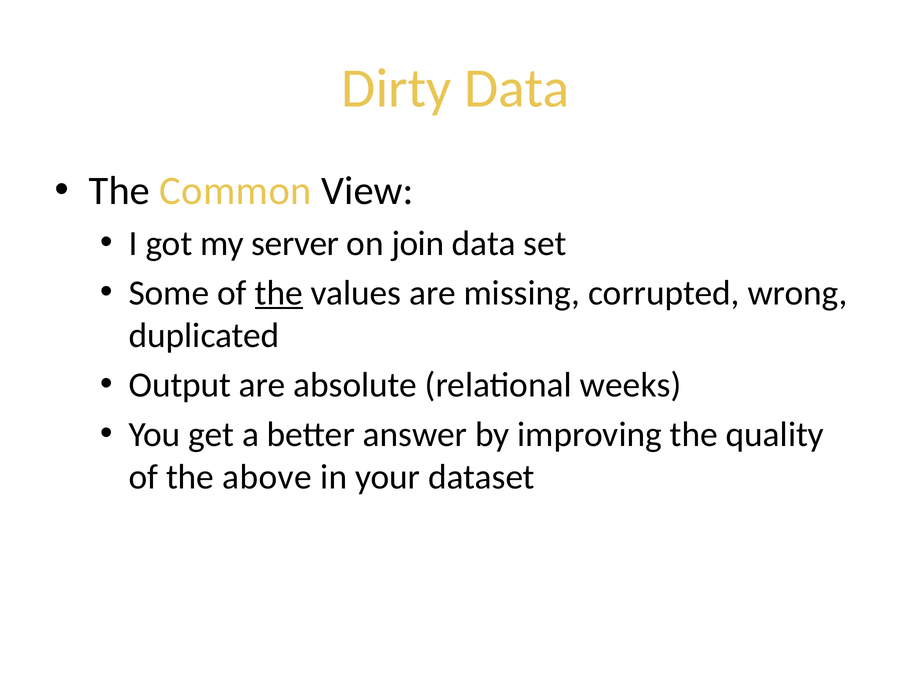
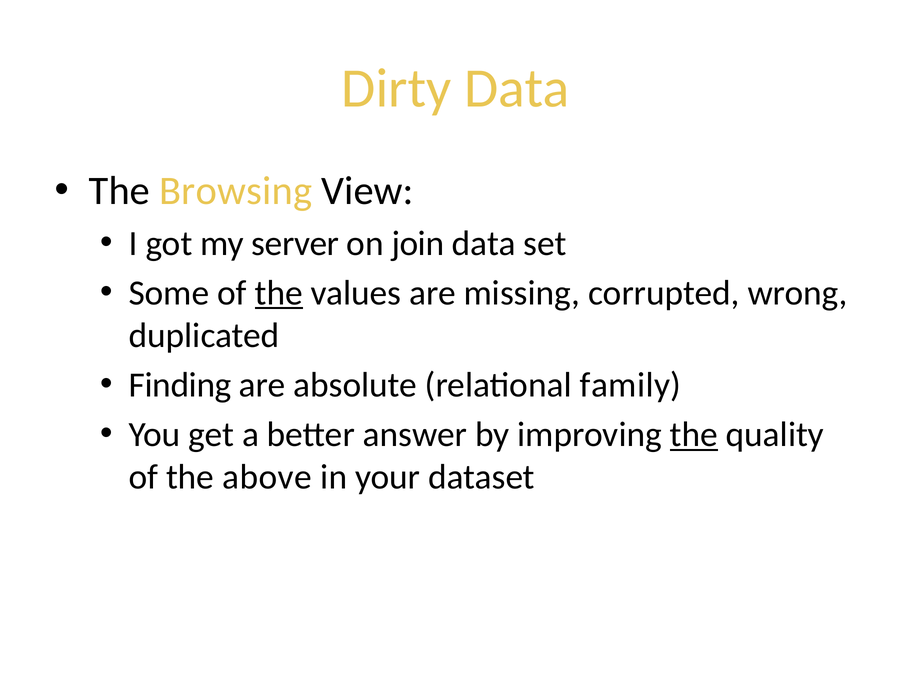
Common: Common -> Browsing
Output: Output -> Finding
weeks: weeks -> family
the at (694, 435) underline: none -> present
